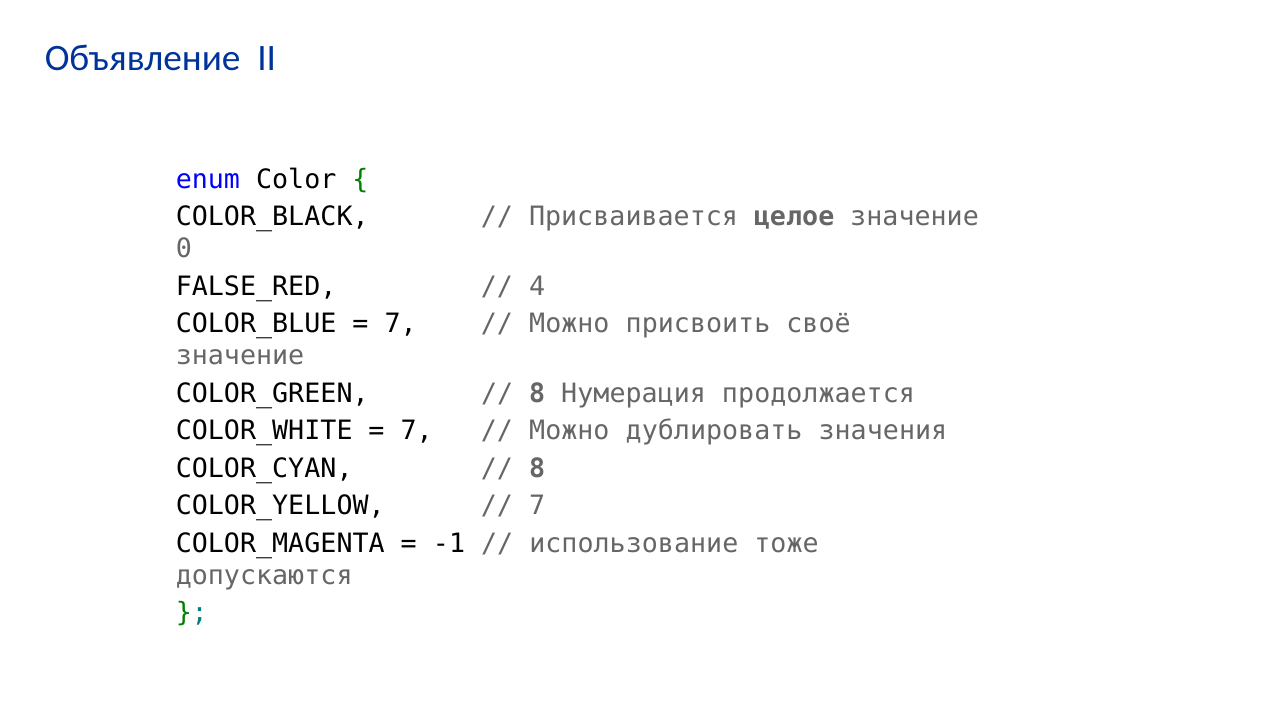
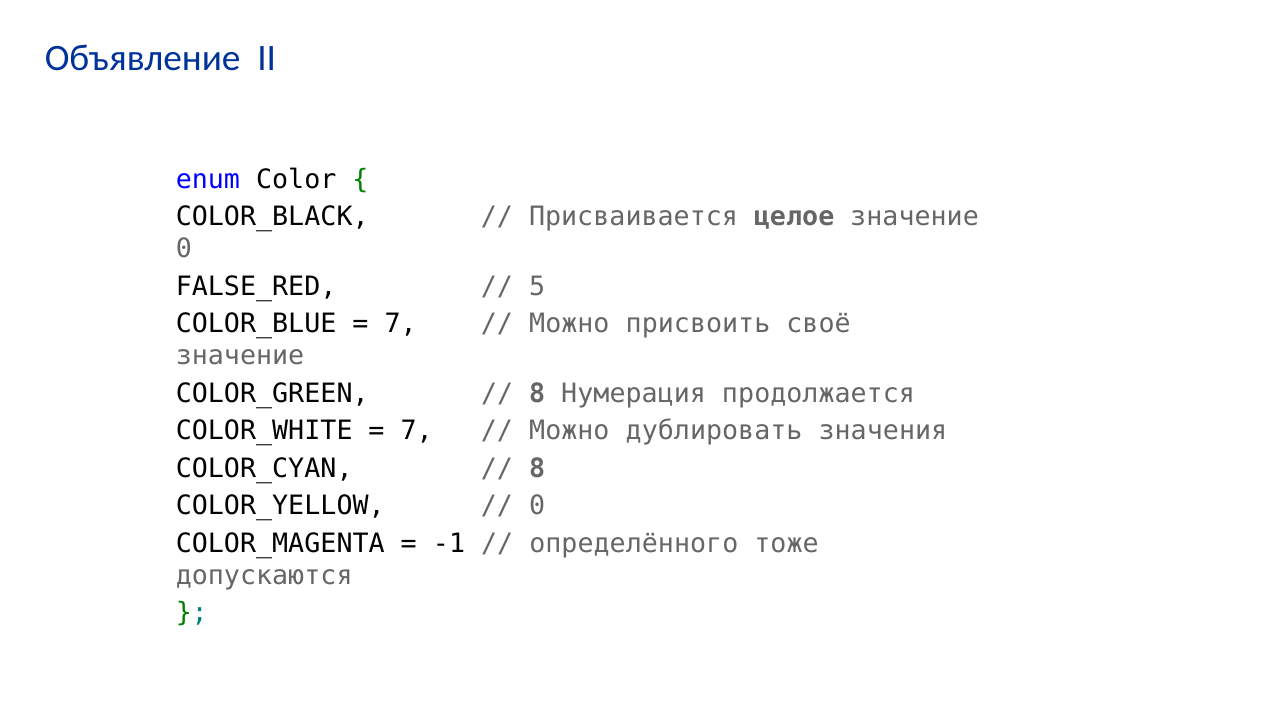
4: 4 -> 5
7 at (537, 506): 7 -> 0
использование: использование -> определённого
